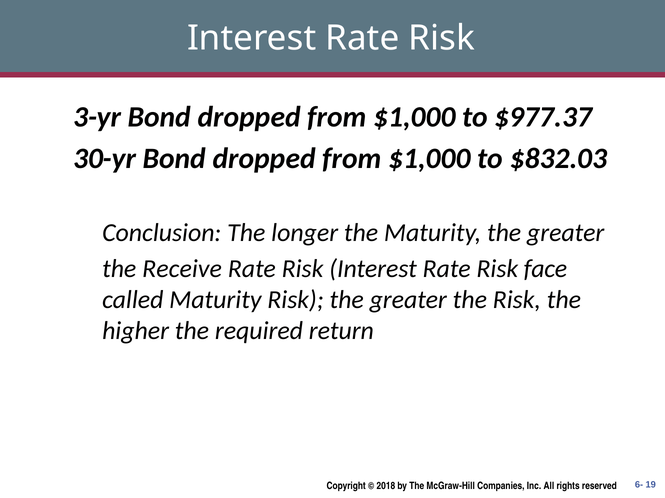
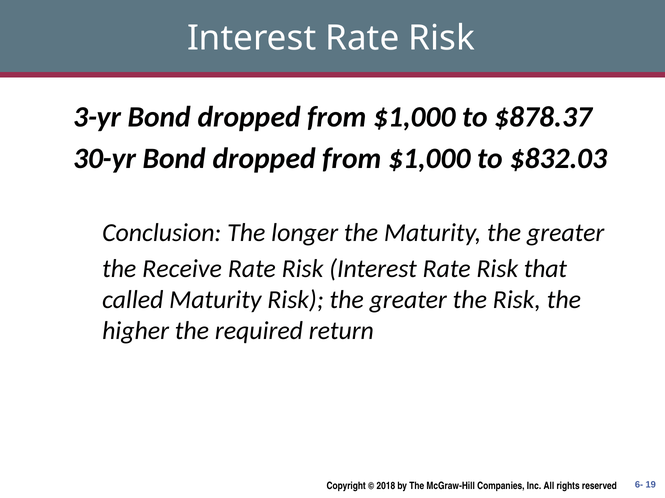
$977.37: $977.37 -> $878.37
face: face -> that
